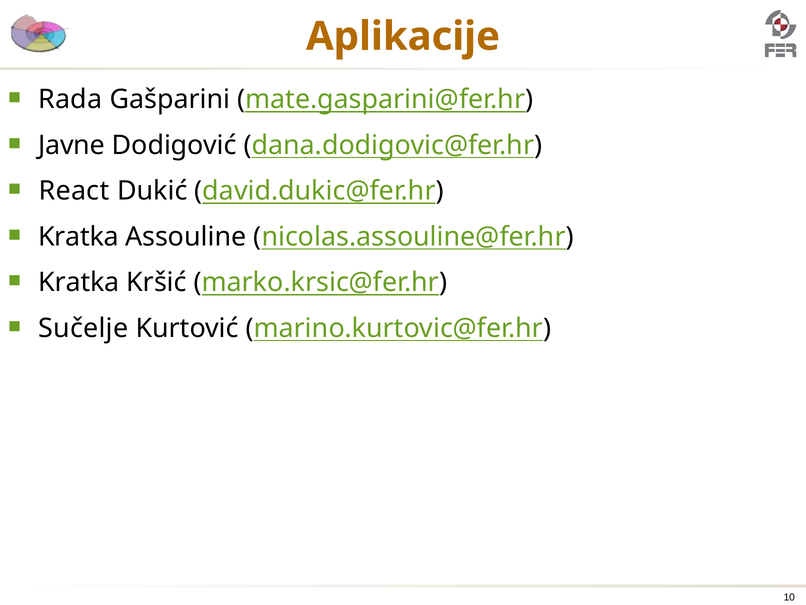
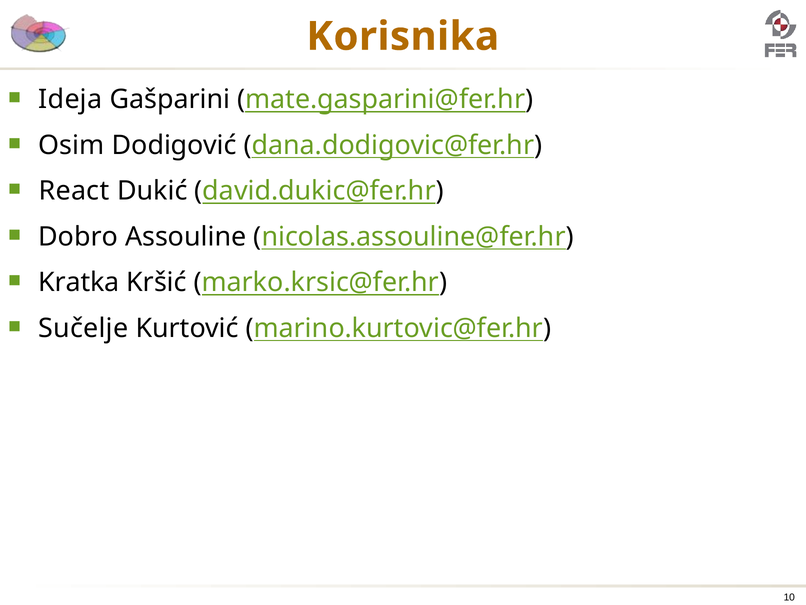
Aplikacije: Aplikacije -> Korisnika
Rada: Rada -> Ideja
Javne: Javne -> Osim
Kratka at (78, 237): Kratka -> Dobro
